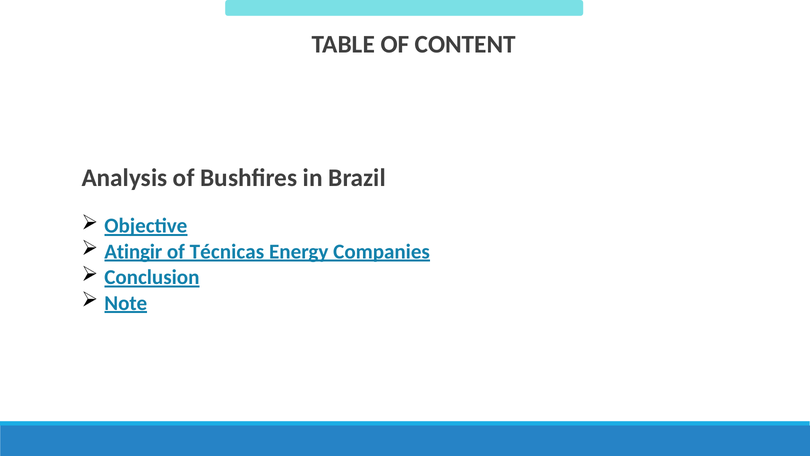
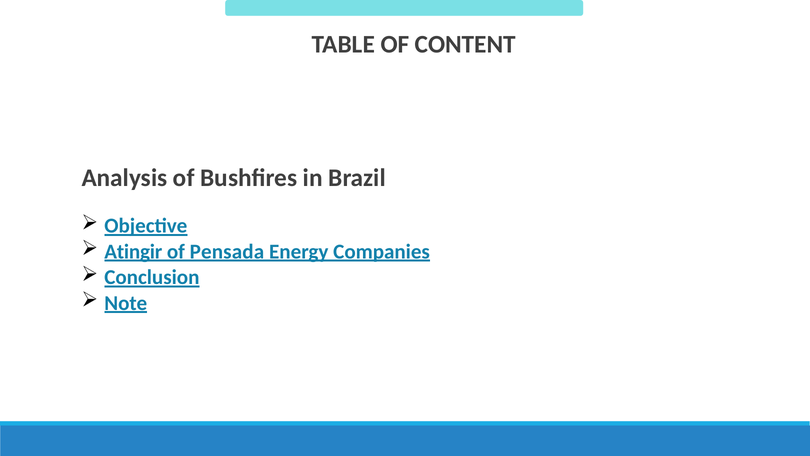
Técnicas: Técnicas -> Pensada
